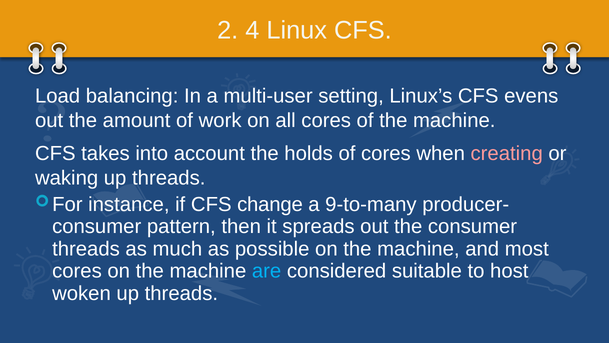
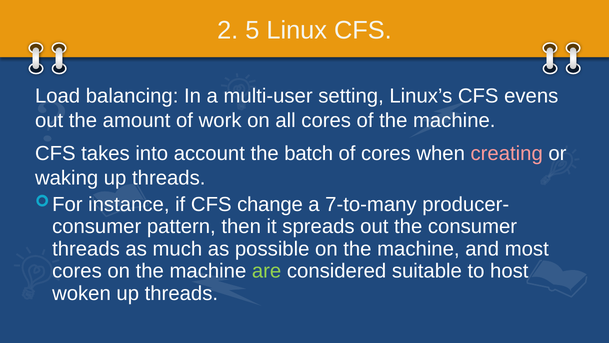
4: 4 -> 5
holds: holds -> batch
9-to-many: 9-to-many -> 7-to-many
are colour: light blue -> light green
